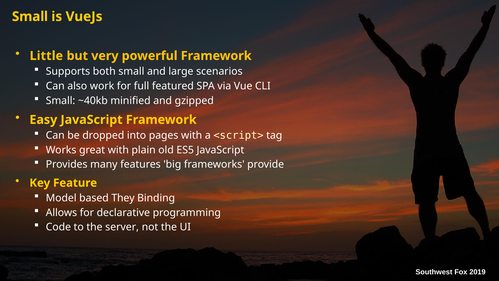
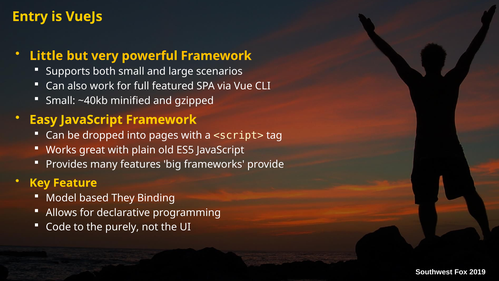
Small at (30, 17): Small -> Entry
server: server -> purely
